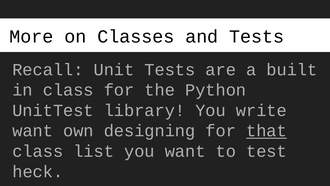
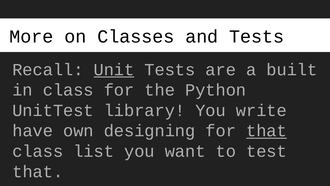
Unit underline: none -> present
want at (33, 131): want -> have
heck at (38, 171): heck -> that
